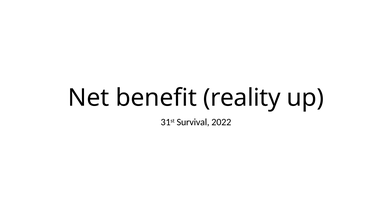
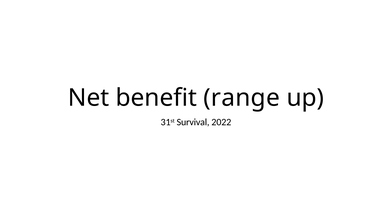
reality: reality -> range
